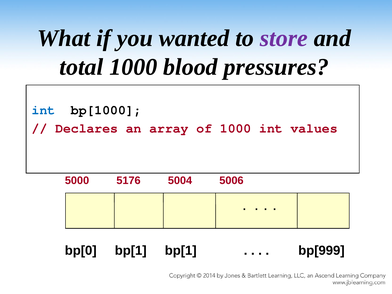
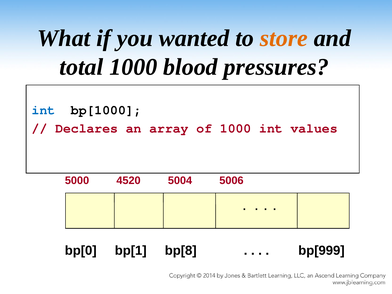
store colour: purple -> orange
5176: 5176 -> 4520
bp[1 bp[1: bp[1 -> bp[8
